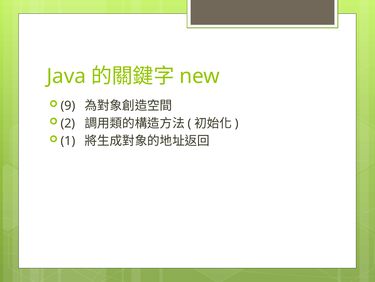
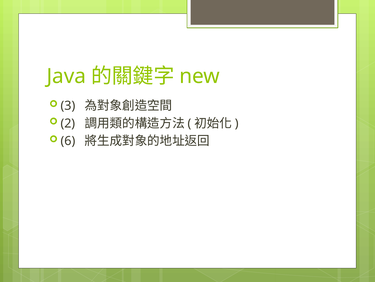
9: 9 -> 3
1: 1 -> 6
